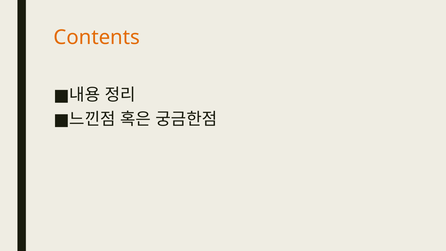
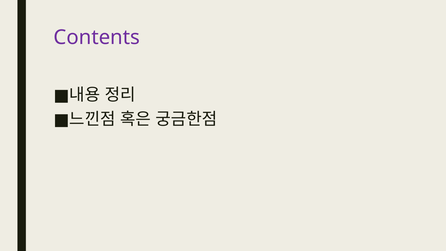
Contents colour: orange -> purple
